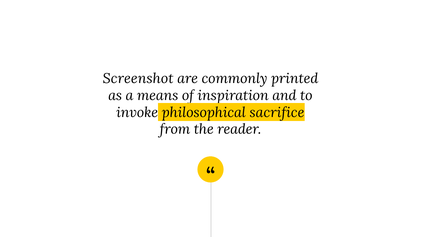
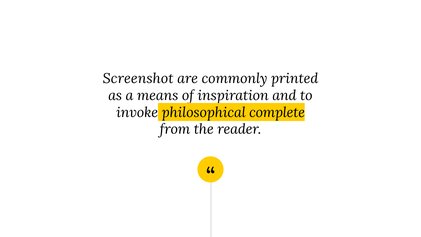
sacrifice: sacrifice -> complete
